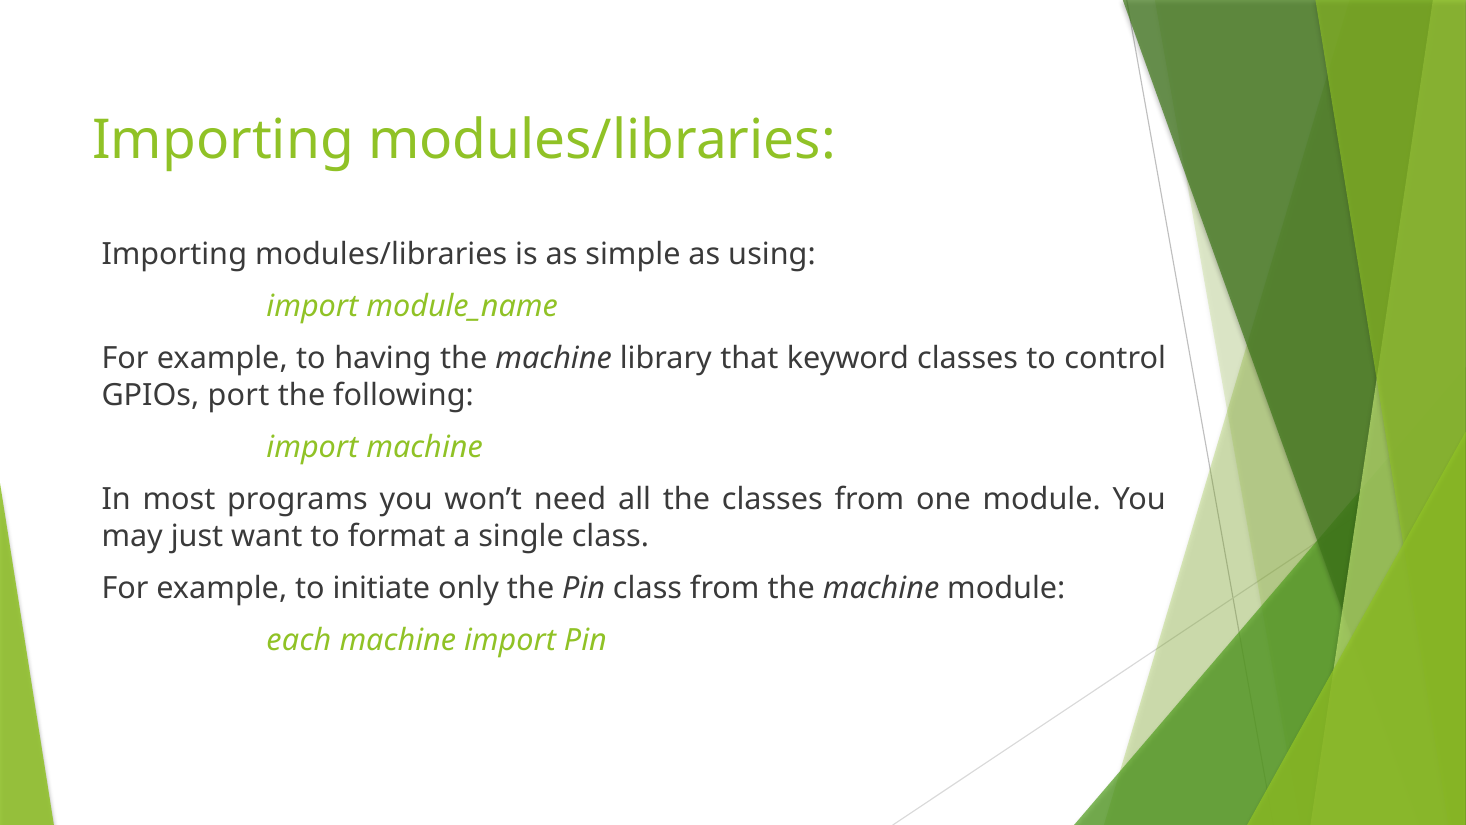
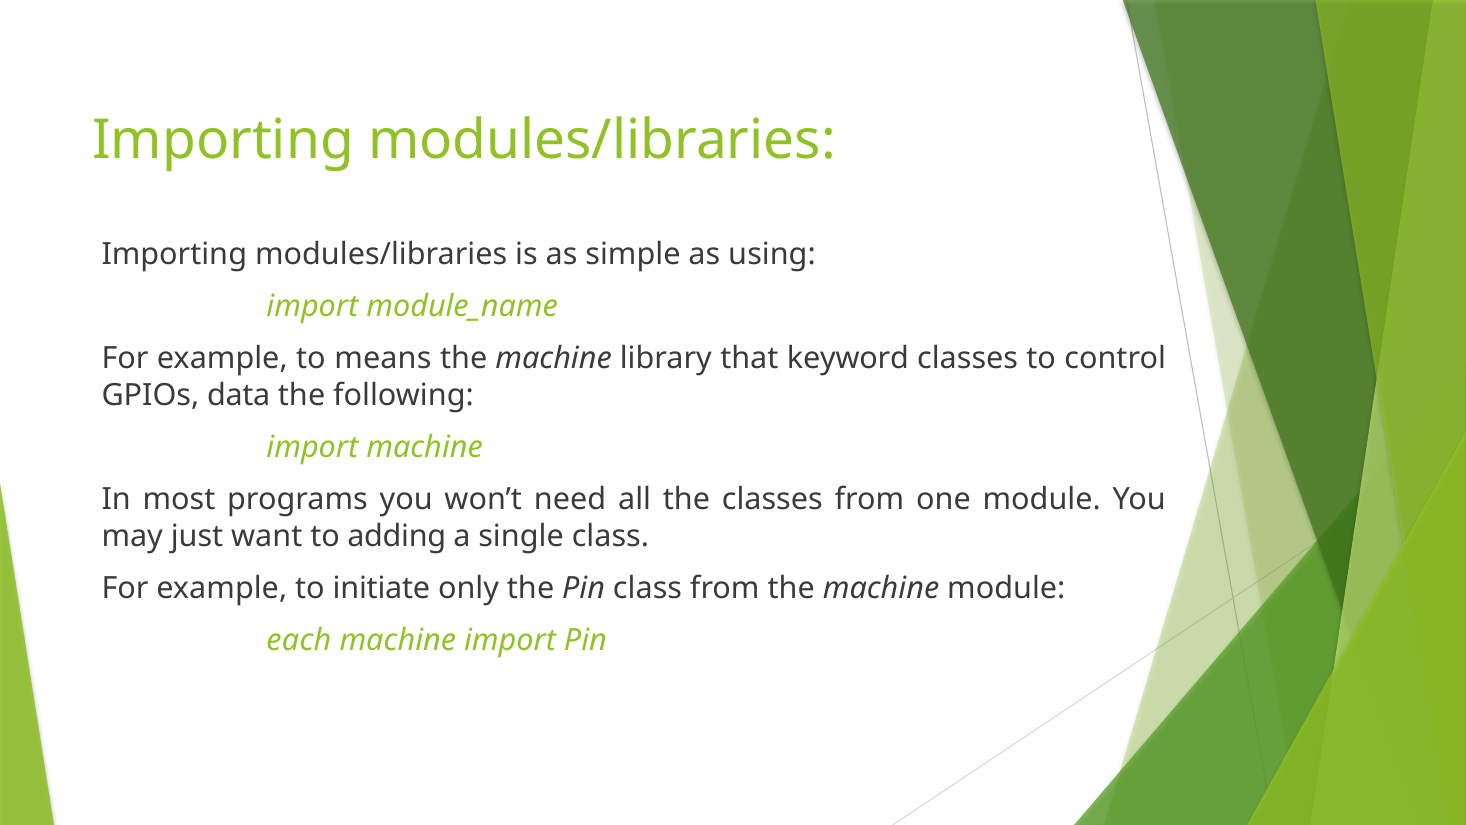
having: having -> means
port: port -> data
format: format -> adding
